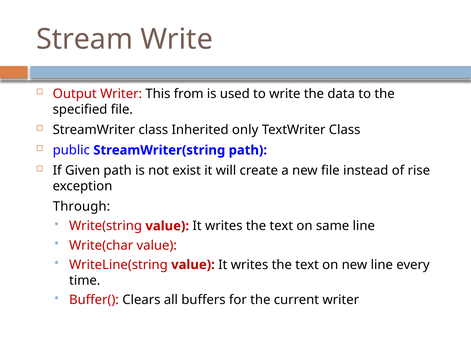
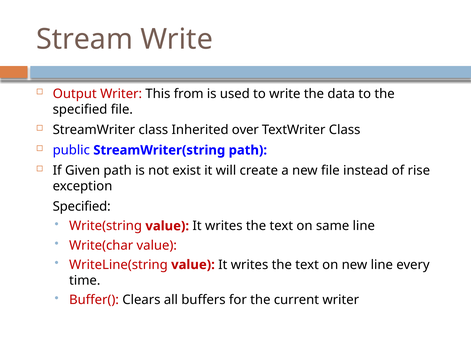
only: only -> over
Through at (82, 206): Through -> Specified
